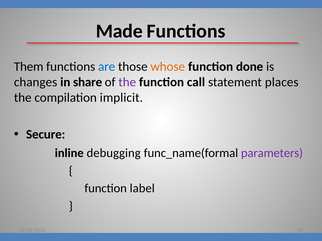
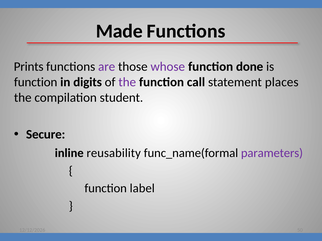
Them: Them -> Prints
are colour: blue -> purple
whose colour: orange -> purple
changes at (36, 82): changes -> function
share: share -> digits
implicit: implicit -> student
debugging: debugging -> reusability
